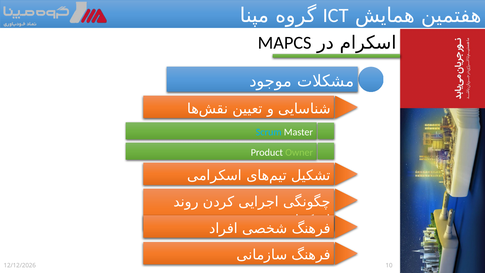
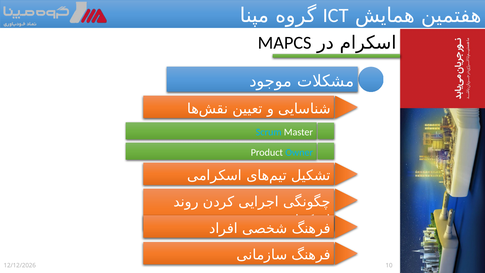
Owner colour: light green -> light blue
